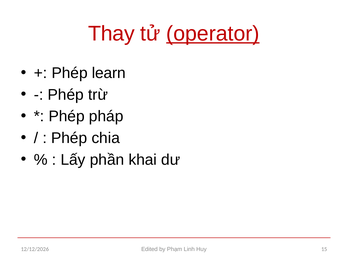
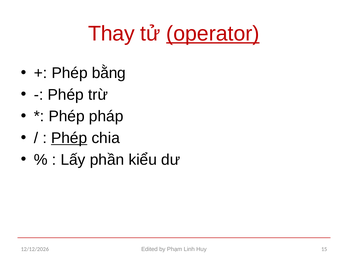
learn: learn -> bằng
Phép at (69, 138) underline: none -> present
khai: khai -> kiểu
